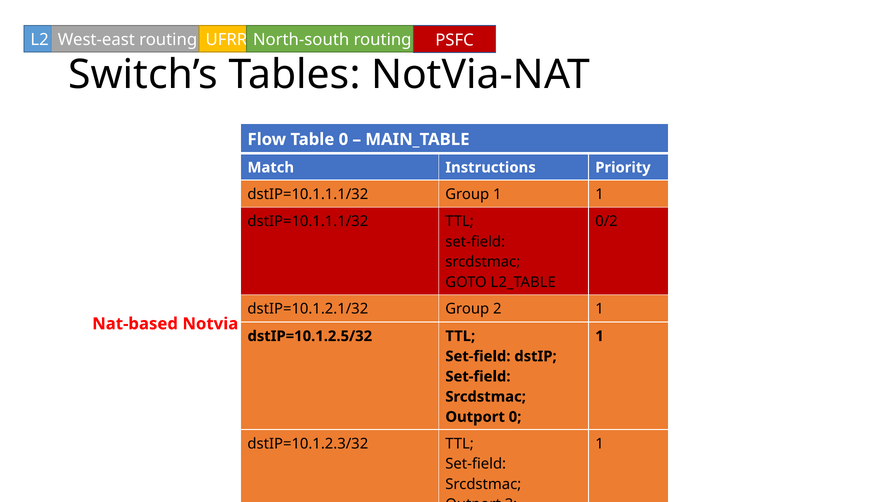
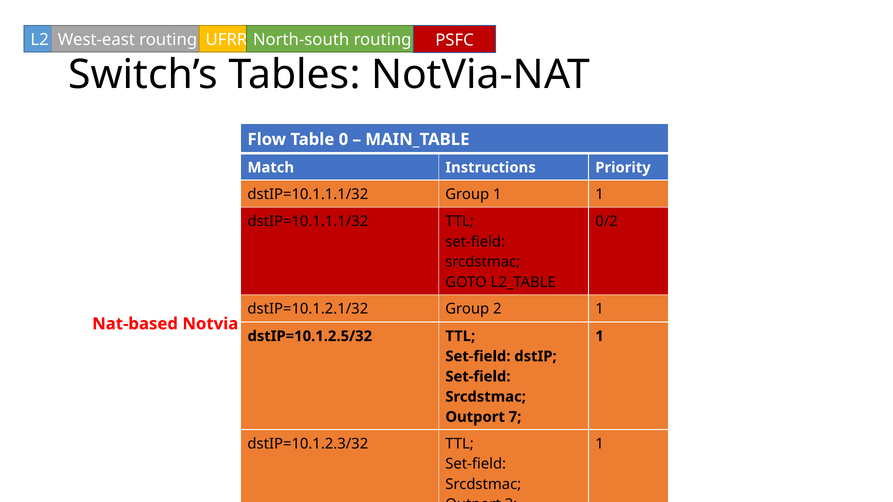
Outport 0: 0 -> 7
